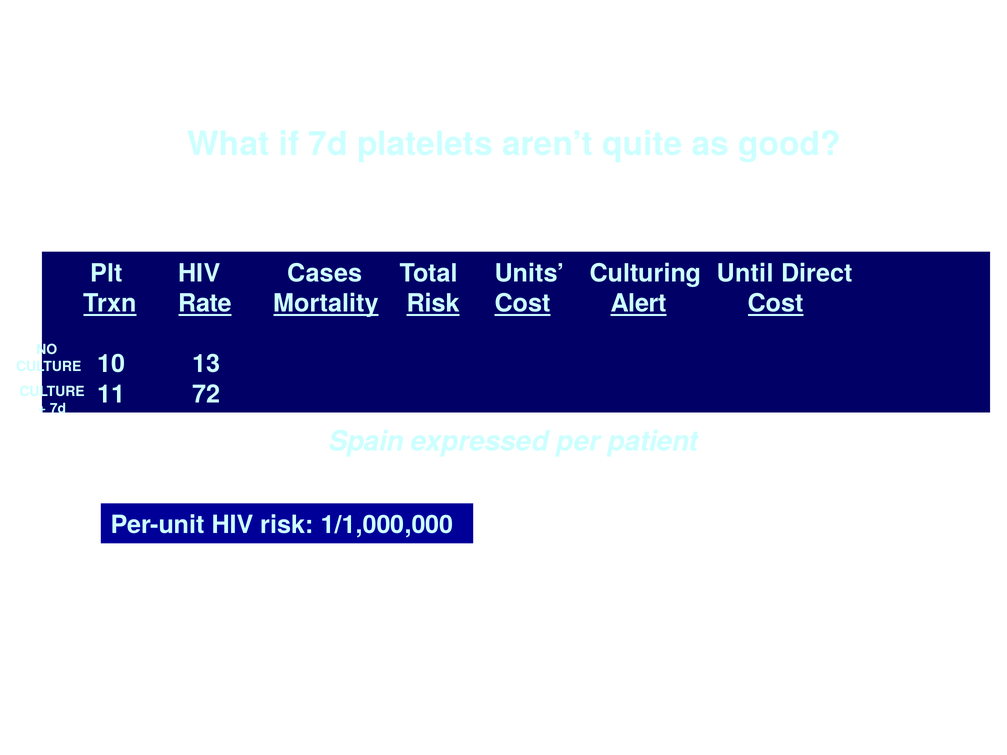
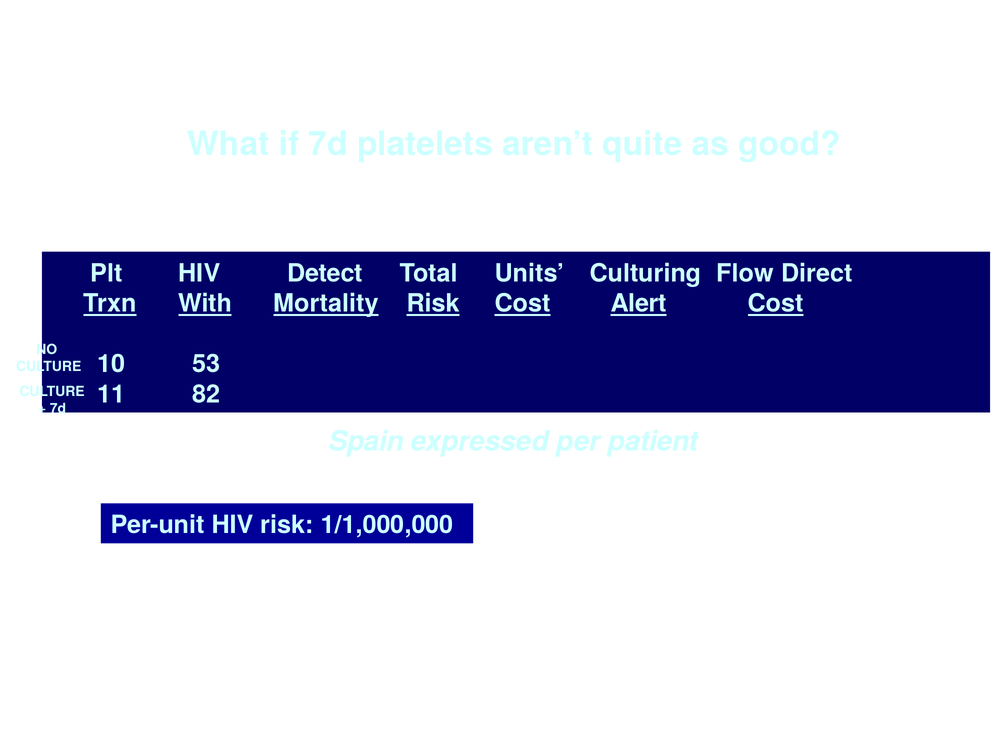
Cases: Cases -> Detect
Until: Until -> Flow
Rate: Rate -> With
13: 13 -> 53
72: 72 -> 82
